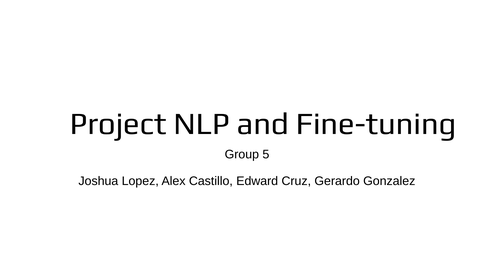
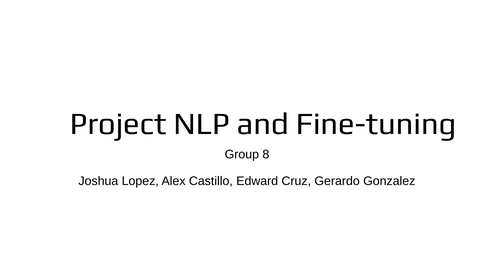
5: 5 -> 8
